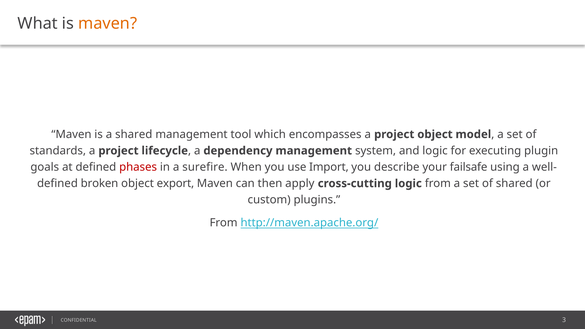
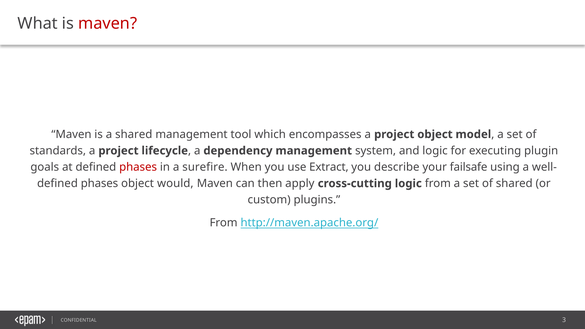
maven at (108, 23) colour: orange -> red
Import: Import -> Extract
broken at (99, 183): broken -> phases
export: export -> would
